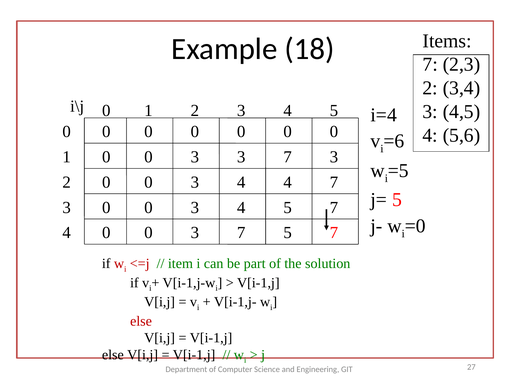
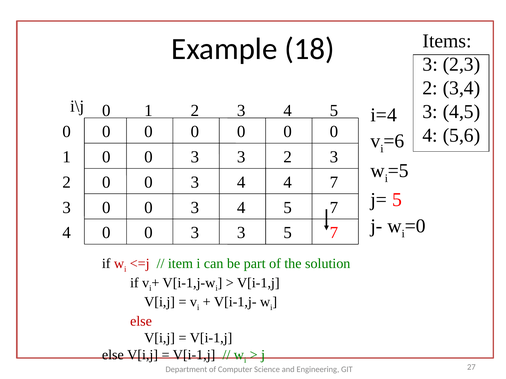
7 at (430, 65): 7 -> 3
3 3 7: 7 -> 2
0 3 7: 7 -> 3
